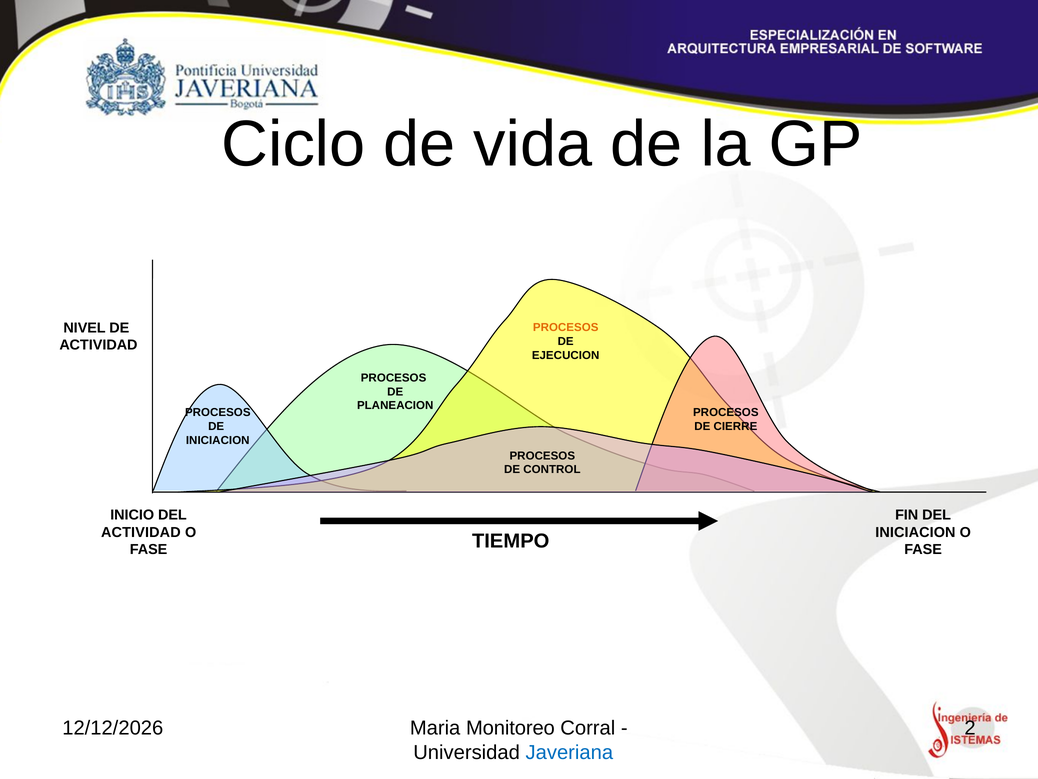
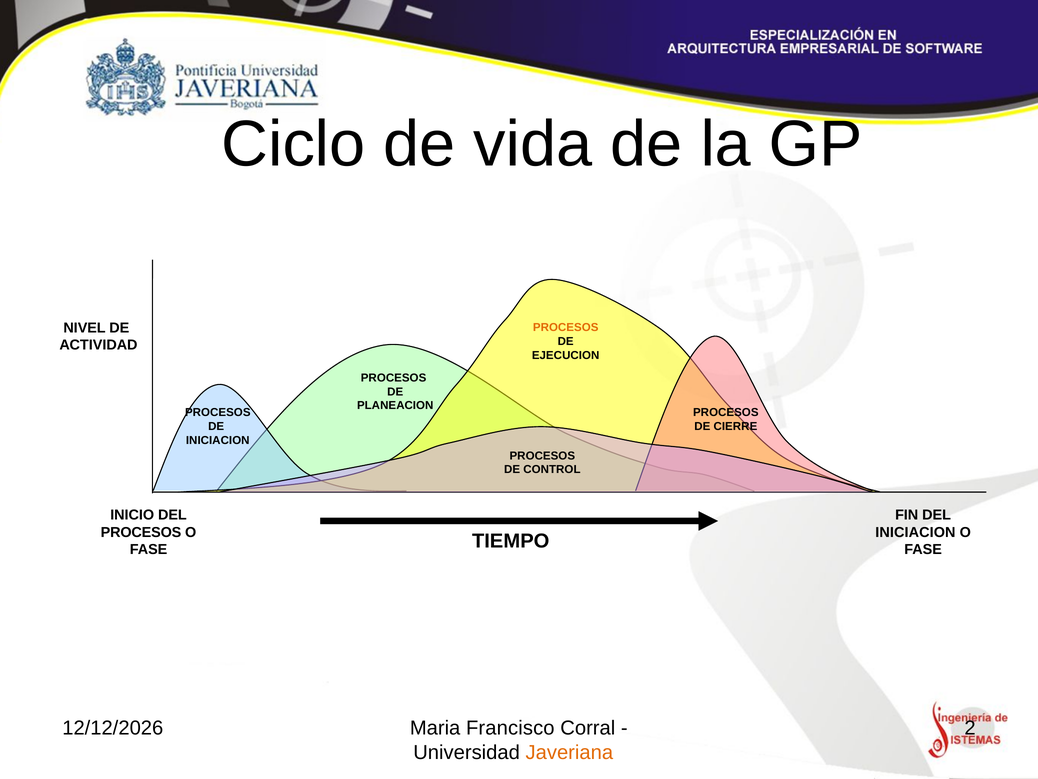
ACTIVIDAD at (141, 532): ACTIVIDAD -> PROCESOS
Monitoreo: Monitoreo -> Francisco
Javeriana colour: blue -> orange
